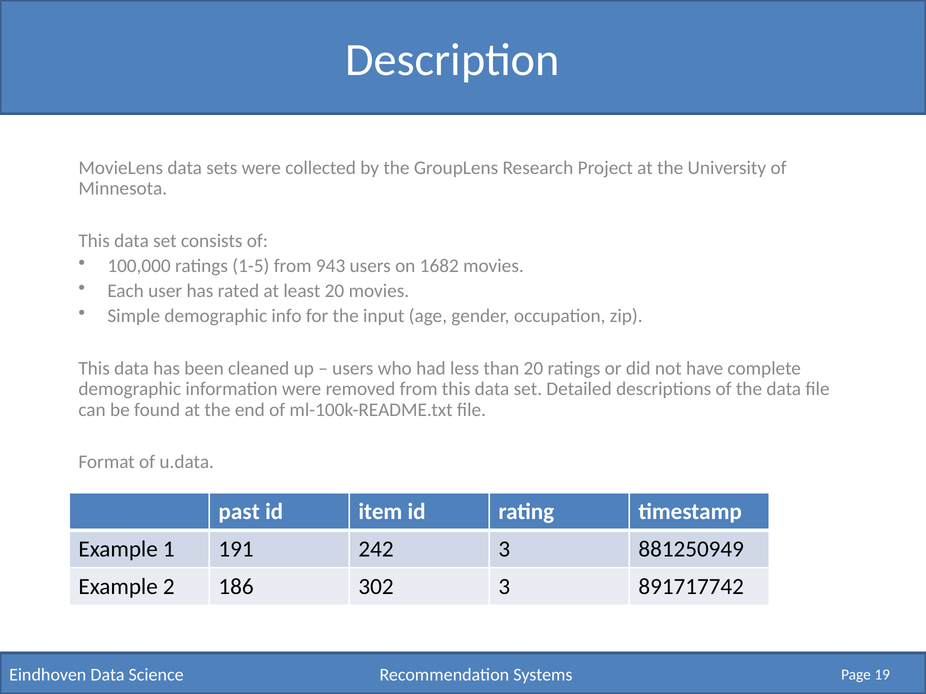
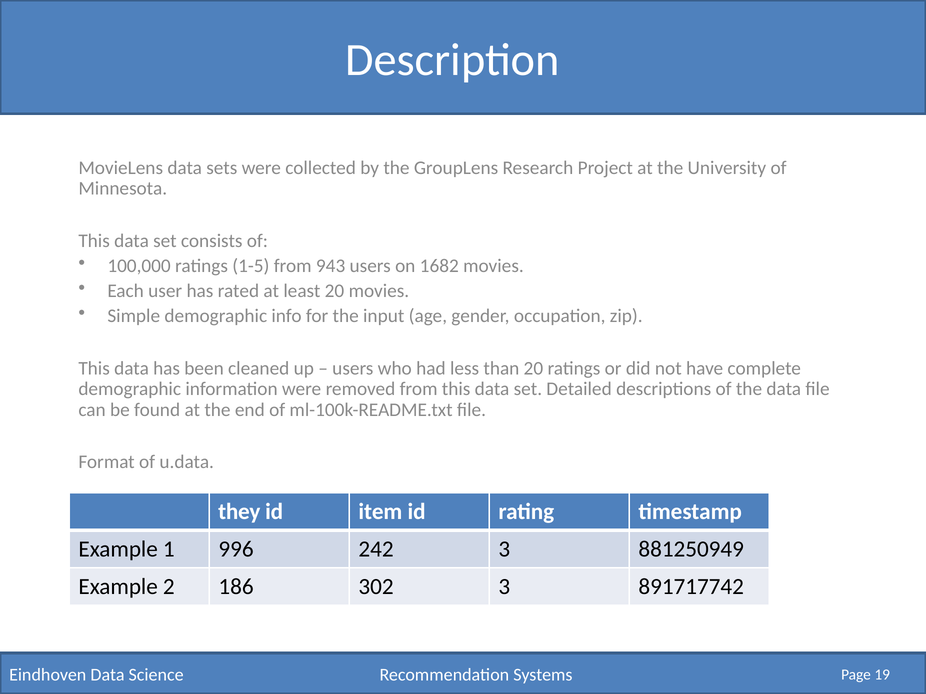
past: past -> they
191: 191 -> 996
